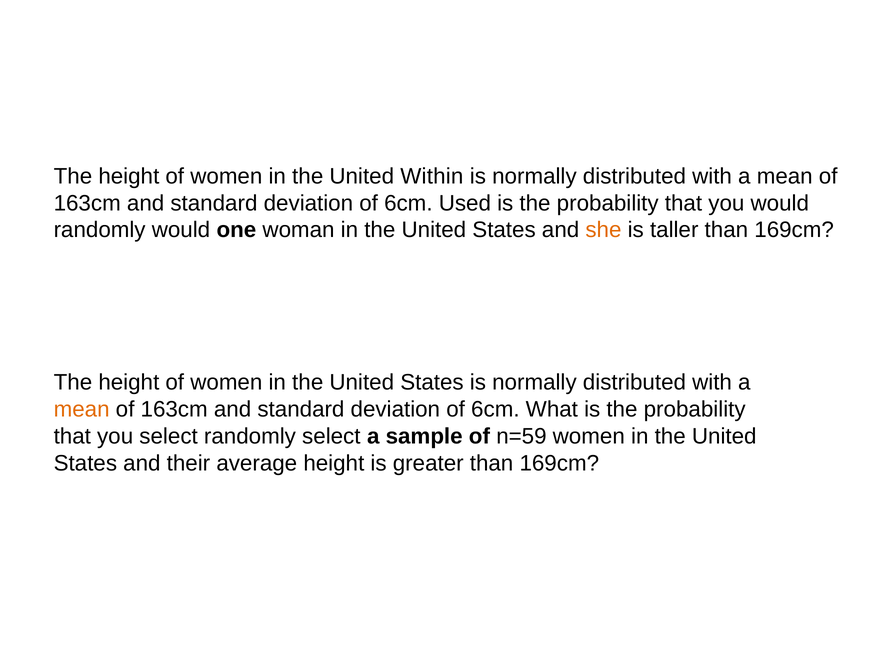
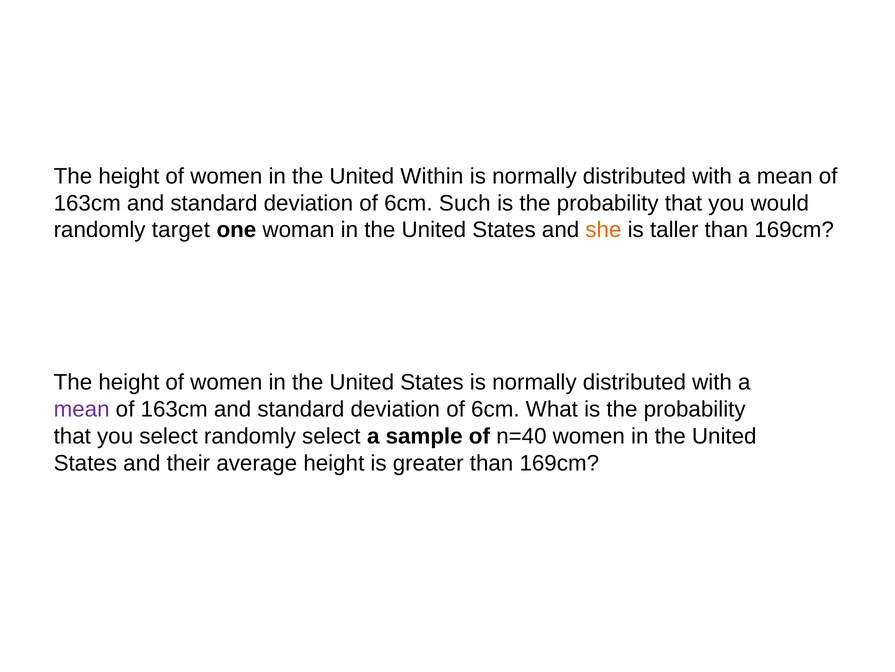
Used: Used -> Such
randomly would: would -> target
mean at (82, 409) colour: orange -> purple
n=59: n=59 -> n=40
